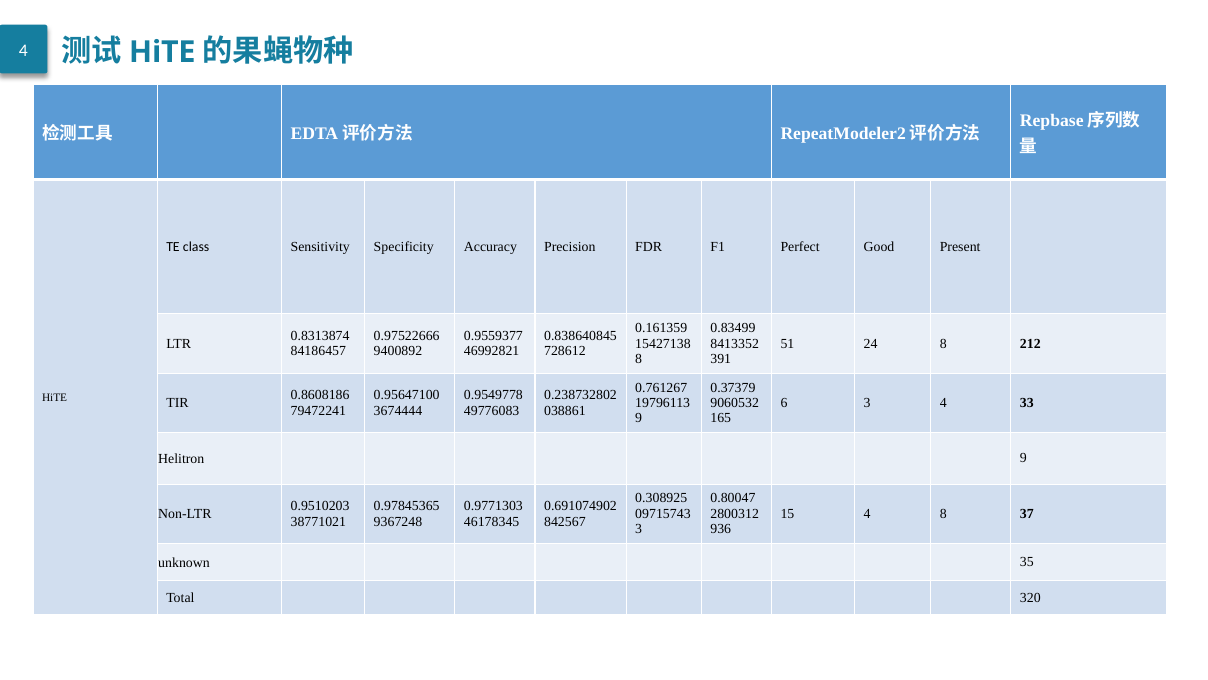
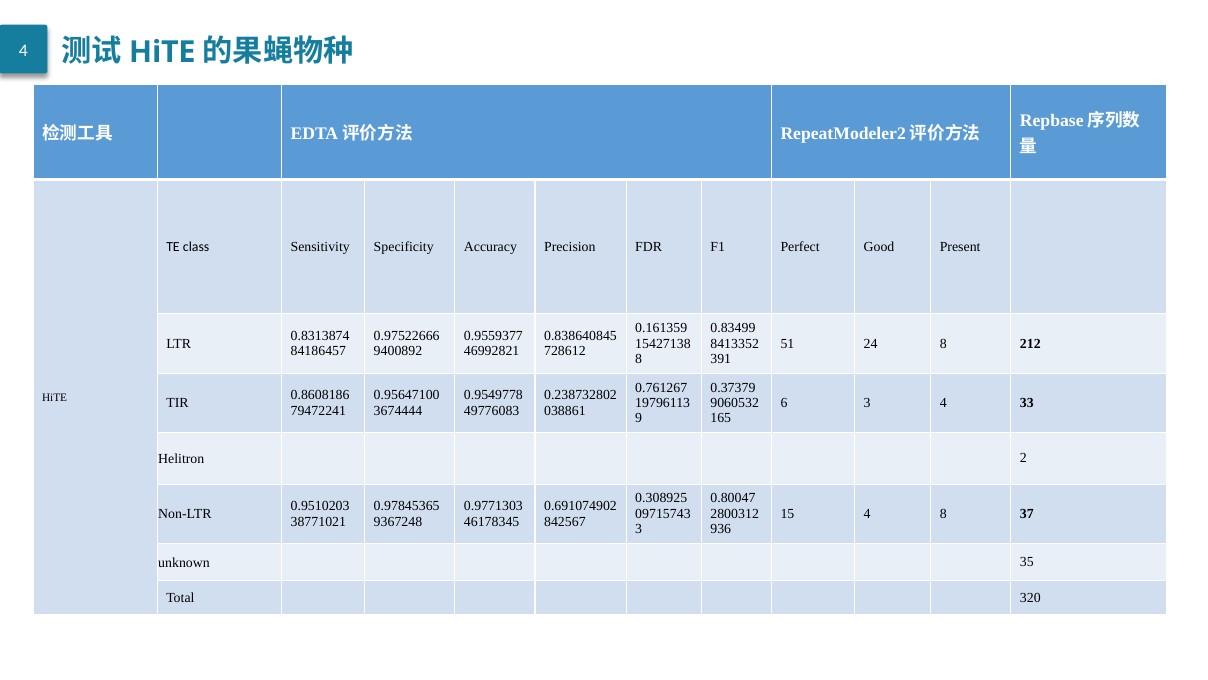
Helitron 9: 9 -> 2
